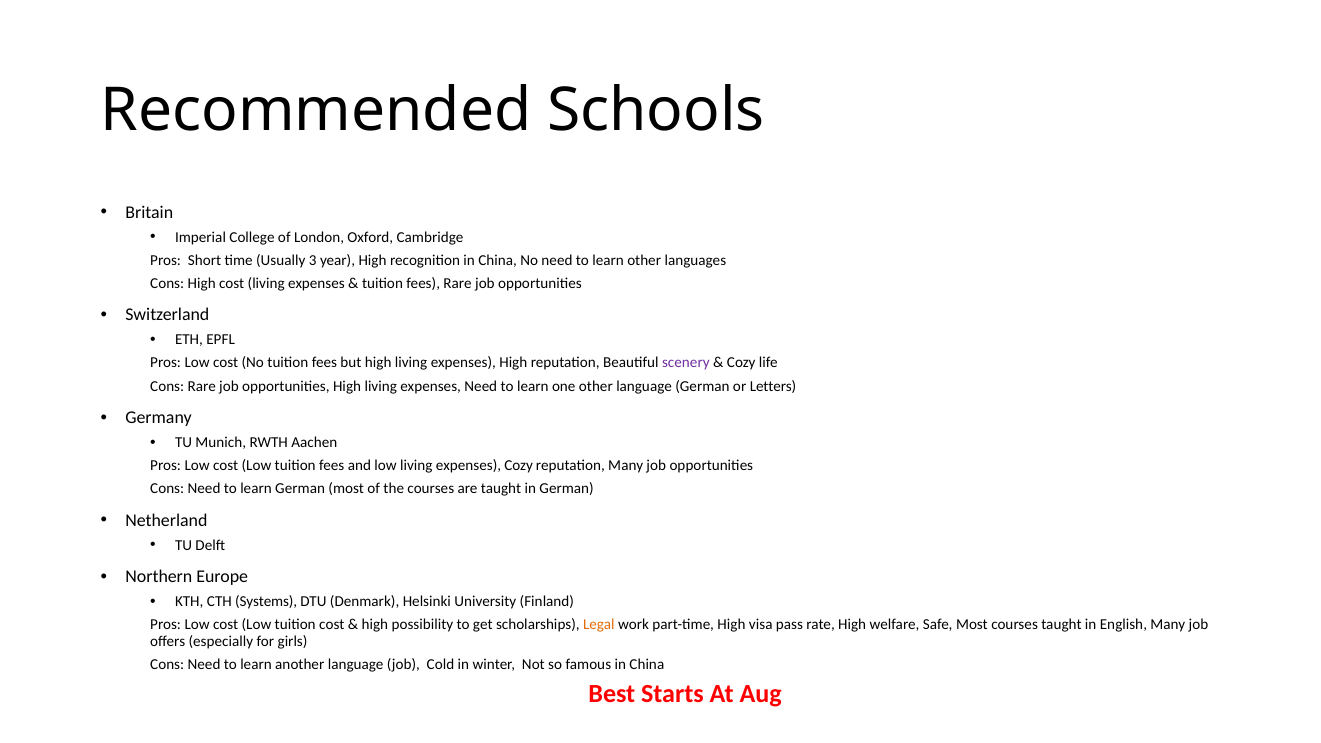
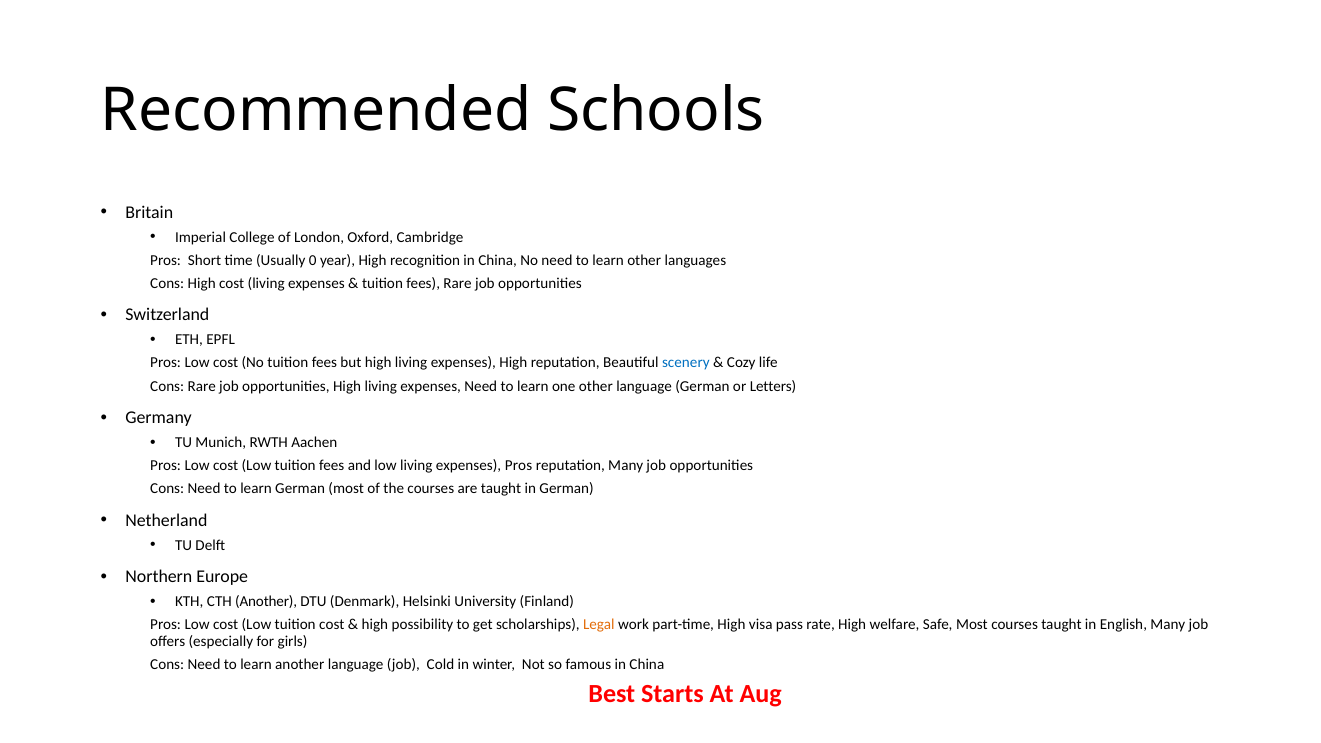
3: 3 -> 0
scenery colour: purple -> blue
expenses Cozy: Cozy -> Pros
CTH Systems: Systems -> Another
